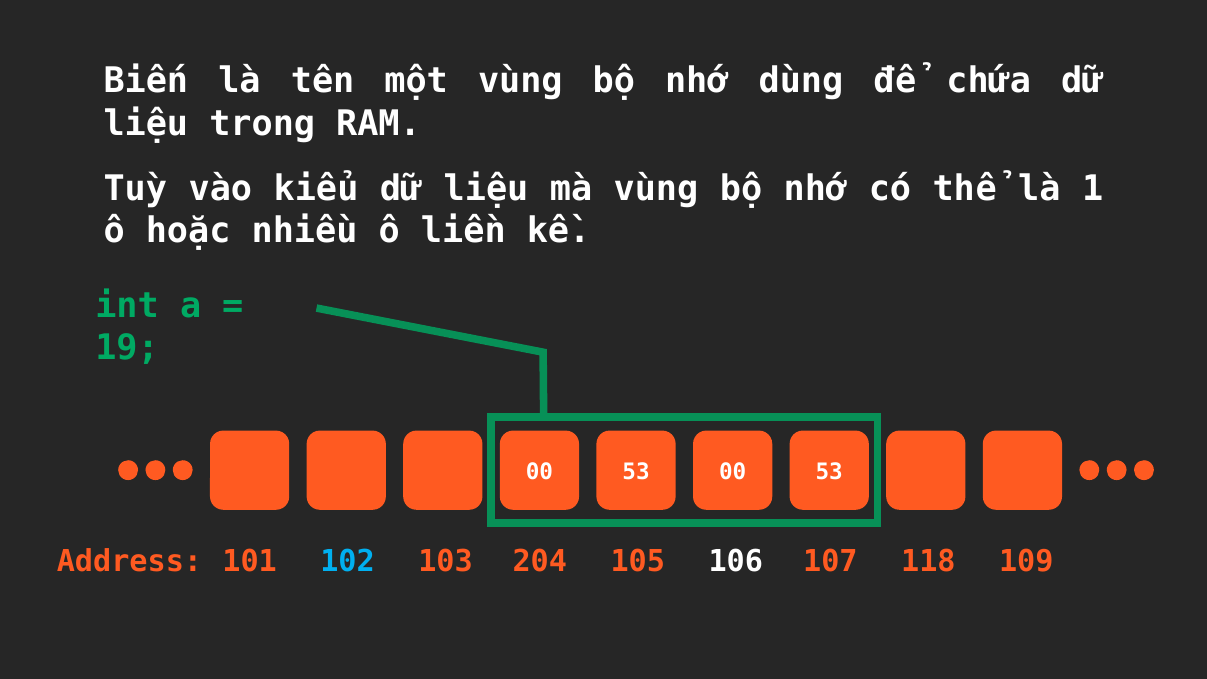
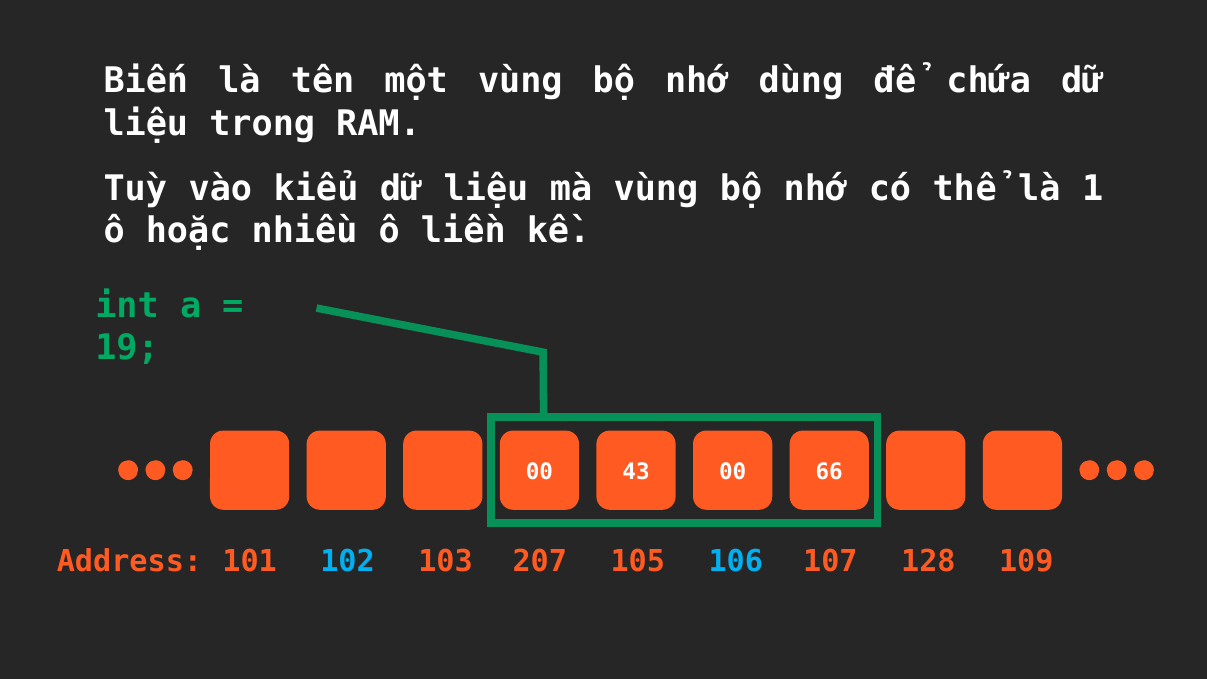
53 at (636, 472): 53 -> 43
53 at (829, 472): 53 -> 66
204: 204 -> 207
106 colour: white -> light blue
118: 118 -> 128
